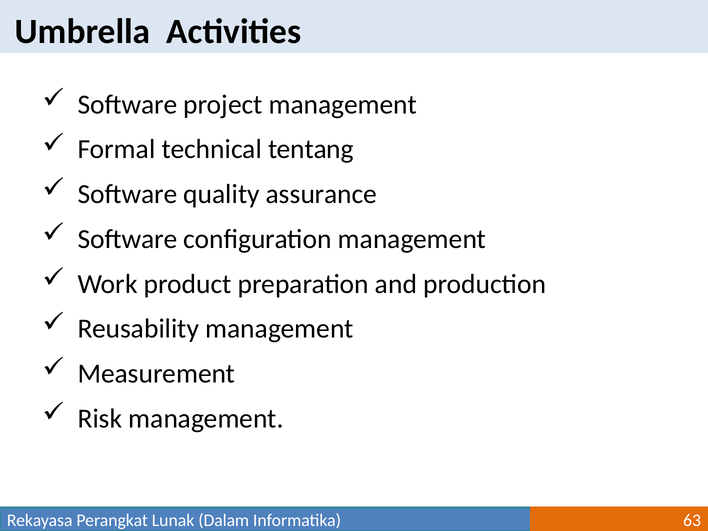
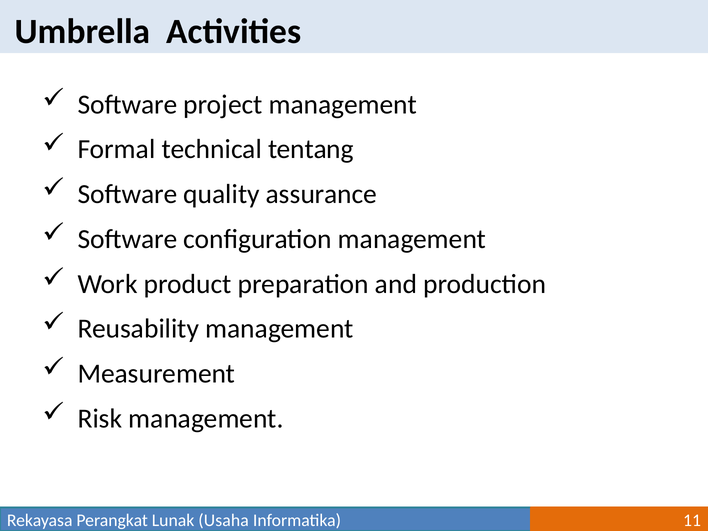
Dalam: Dalam -> Usaha
63: 63 -> 11
